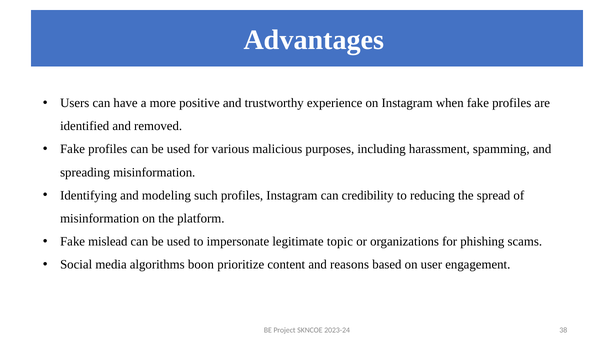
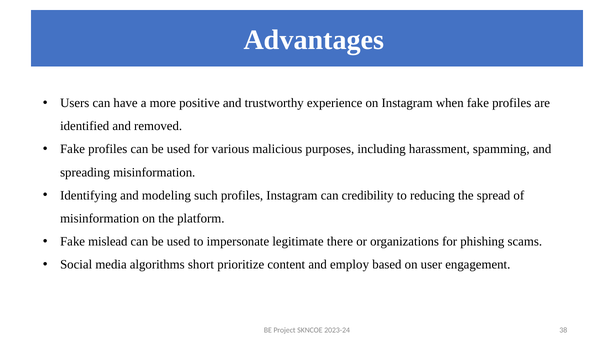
topic: topic -> there
boon: boon -> short
reasons: reasons -> employ
